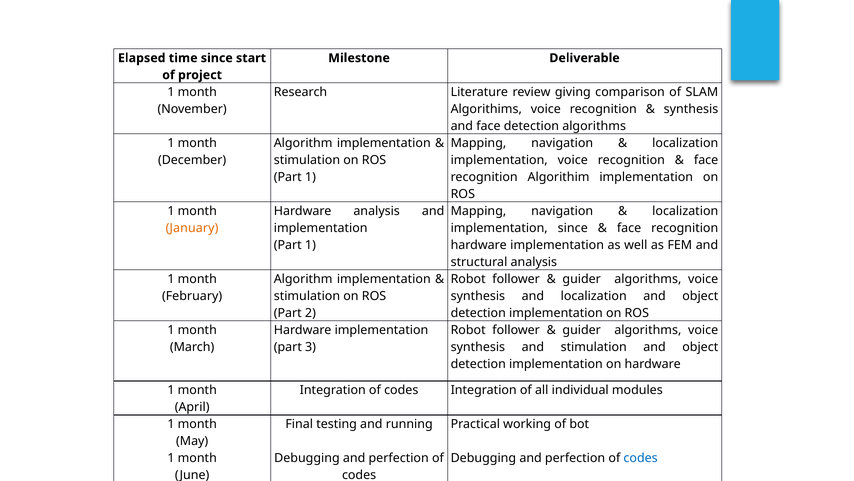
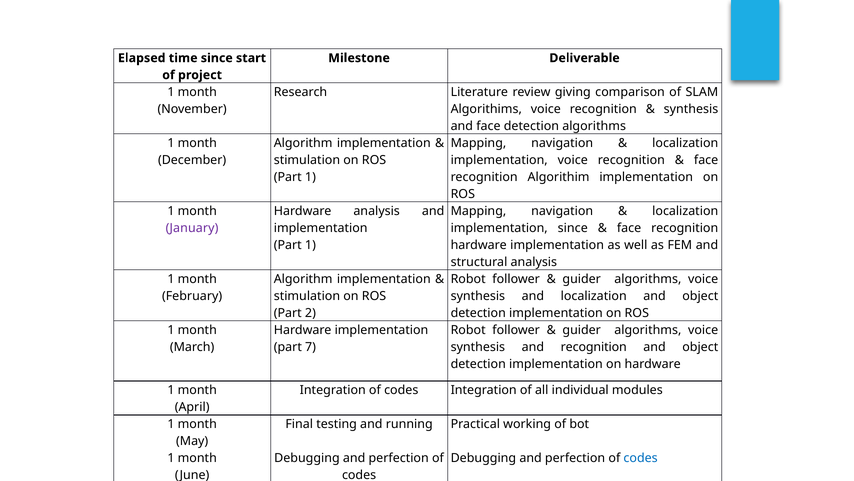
January colour: orange -> purple
3: 3 -> 7
and stimulation: stimulation -> recognition
